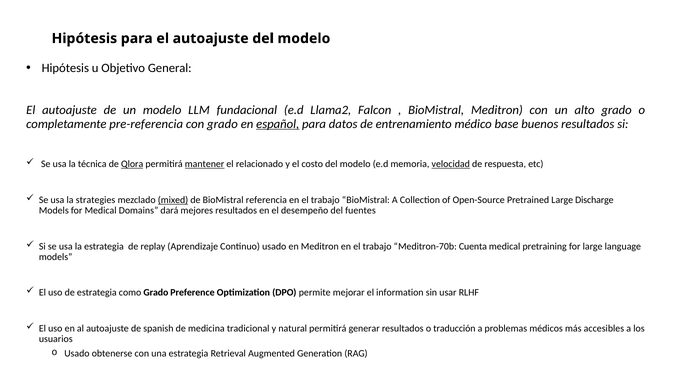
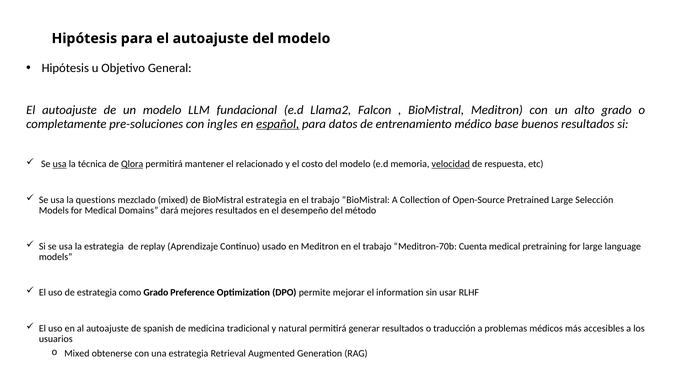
pre-referencia: pre-referencia -> pre-soluciones
con grado: grado -> ingles
usa at (60, 164) underline: none -> present
mantener underline: present -> none
strategies: strategies -> questions
mixed at (173, 200) underline: present -> none
BioMistral referencia: referencia -> estrategia
Discharge: Discharge -> Selección
fuentes: fuentes -> método
o Usado: Usado -> Mixed
